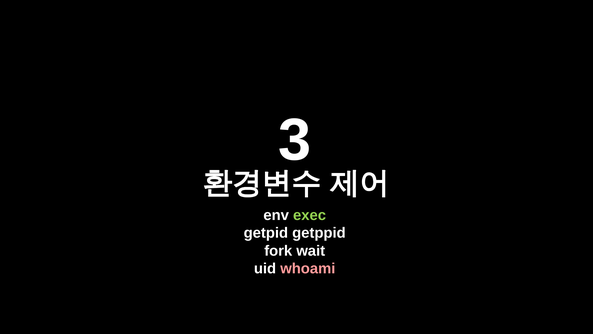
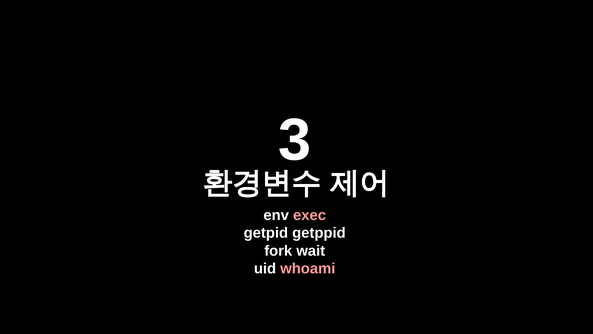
exec colour: light green -> pink
